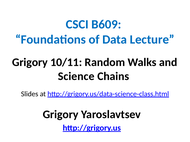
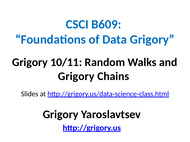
Data Lecture: Lecture -> Grigory
Science at (76, 76): Science -> Grigory
